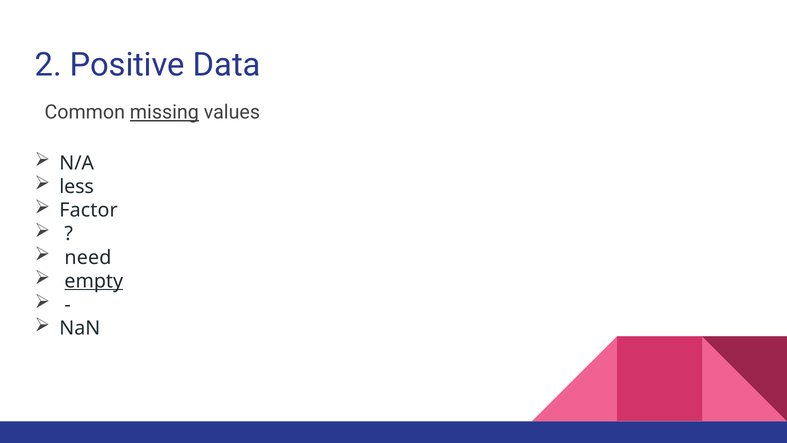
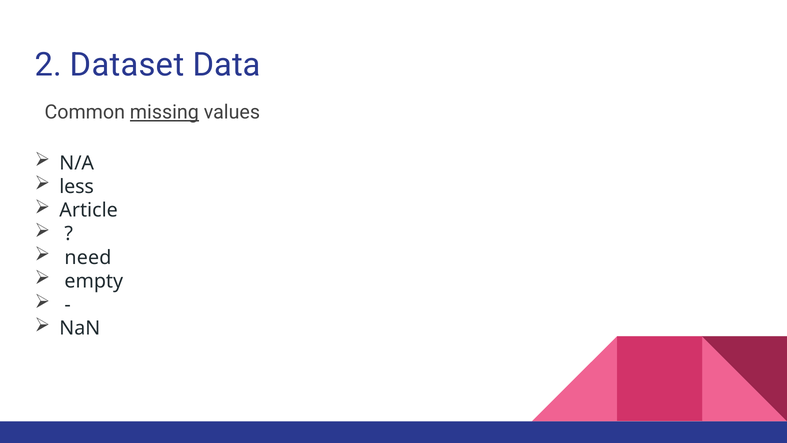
Positive: Positive -> Dataset
Factor: Factor -> Article
empty underline: present -> none
